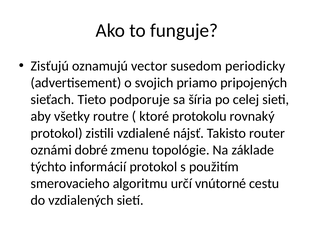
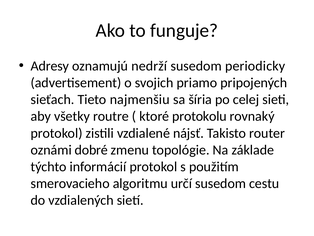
Zisťujú: Zisťujú -> Adresy
vector: vector -> nedrží
podporuje: podporuje -> najmenšiu
určí vnútorné: vnútorné -> susedom
